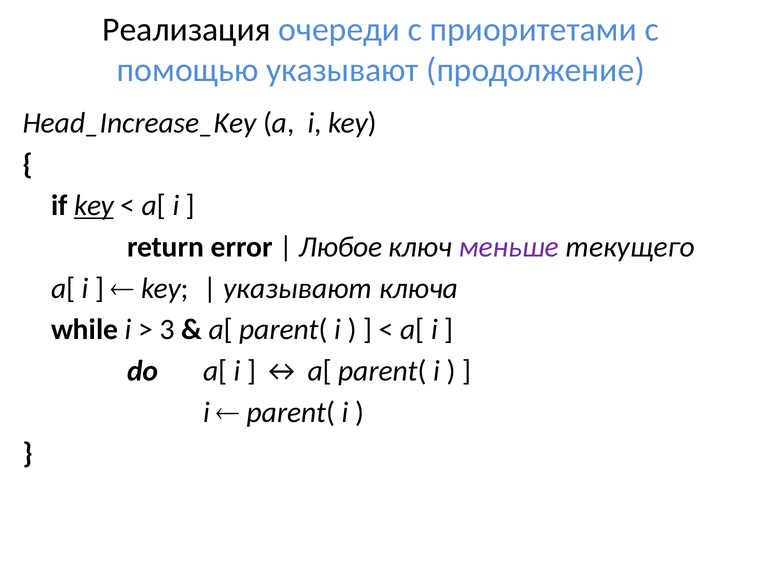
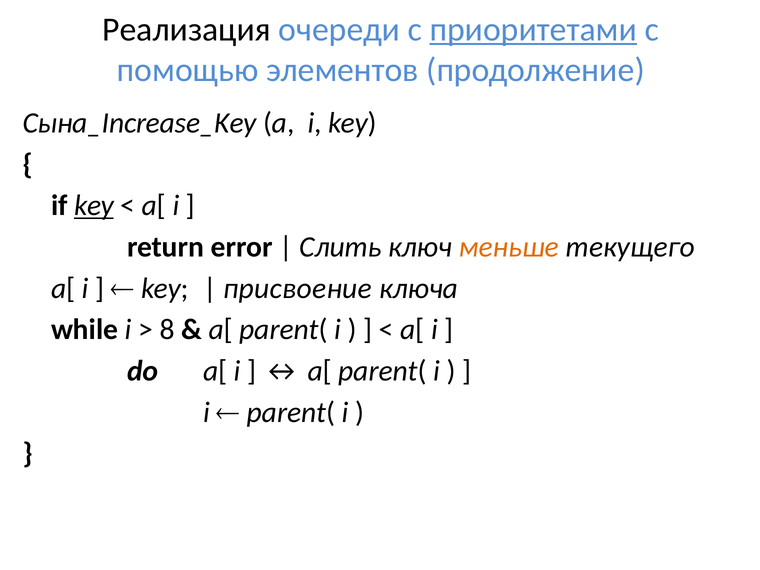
приоритетами underline: none -> present
помощью указывают: указывают -> элементов
Head_Increase_Key: Head_Increase_Key -> Сына_Increase_Key
Любое: Любое -> Слить
меньше colour: purple -> orange
указывают at (298, 288): указывают -> присвоение
3: 3 -> 8
